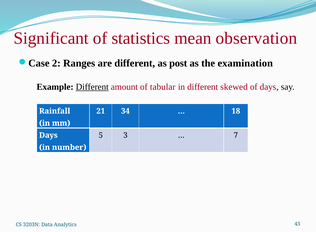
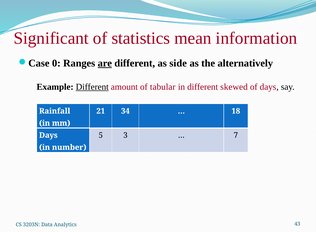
observation: observation -> information
2: 2 -> 0
are underline: none -> present
post: post -> side
examination: examination -> alternatively
